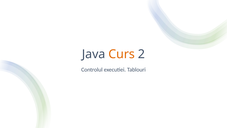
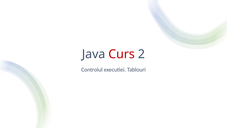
Curs colour: orange -> red
